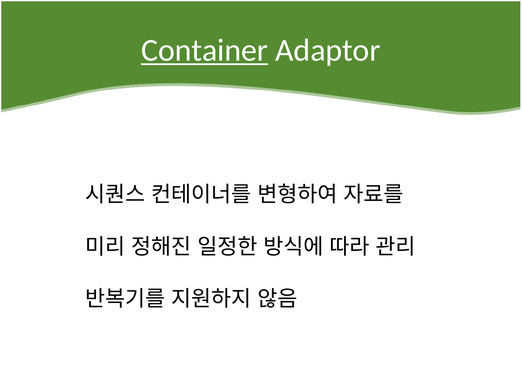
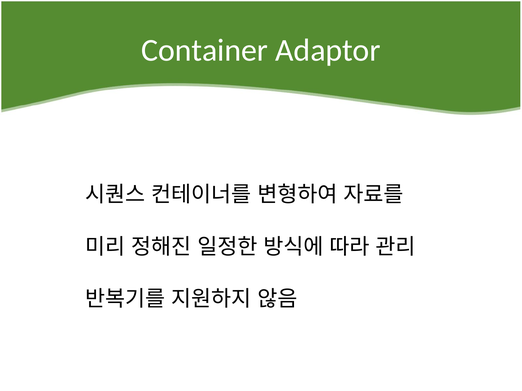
Container underline: present -> none
